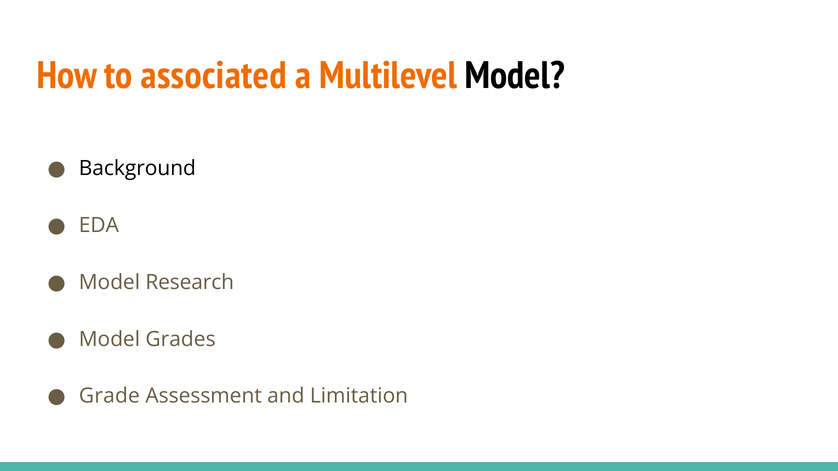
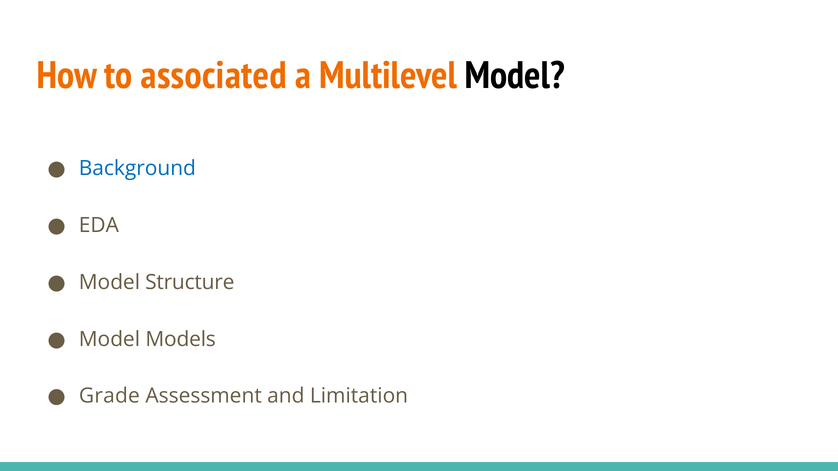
Background colour: black -> blue
Research: Research -> Structure
Grades: Grades -> Models
